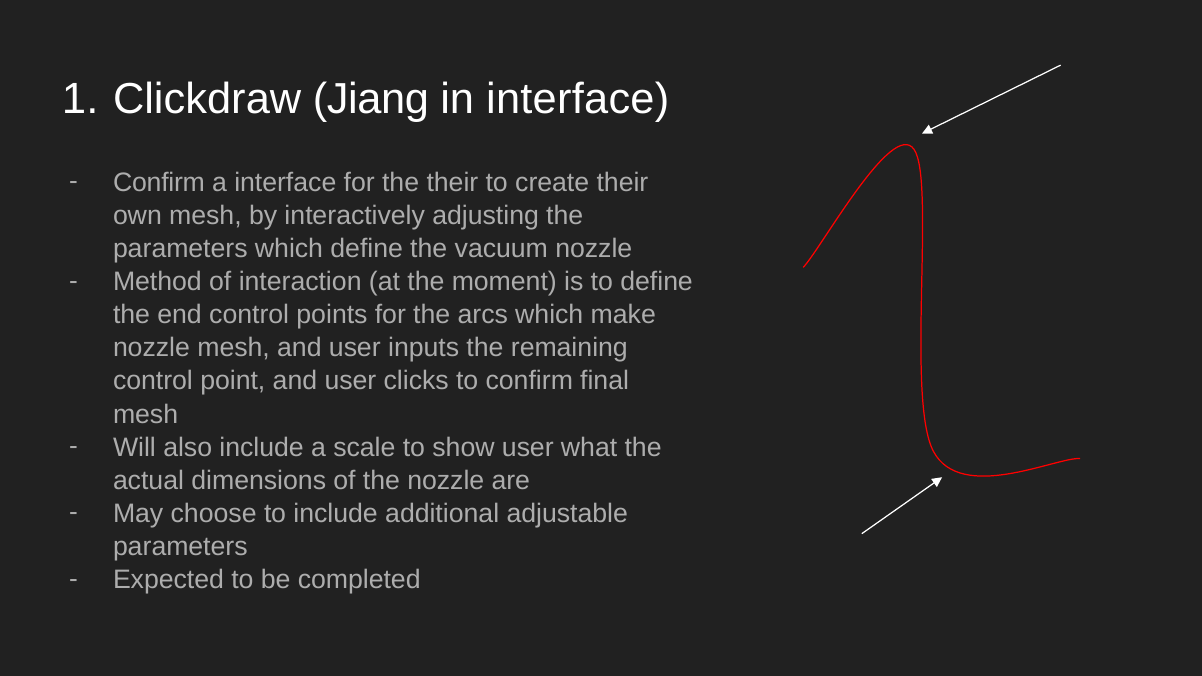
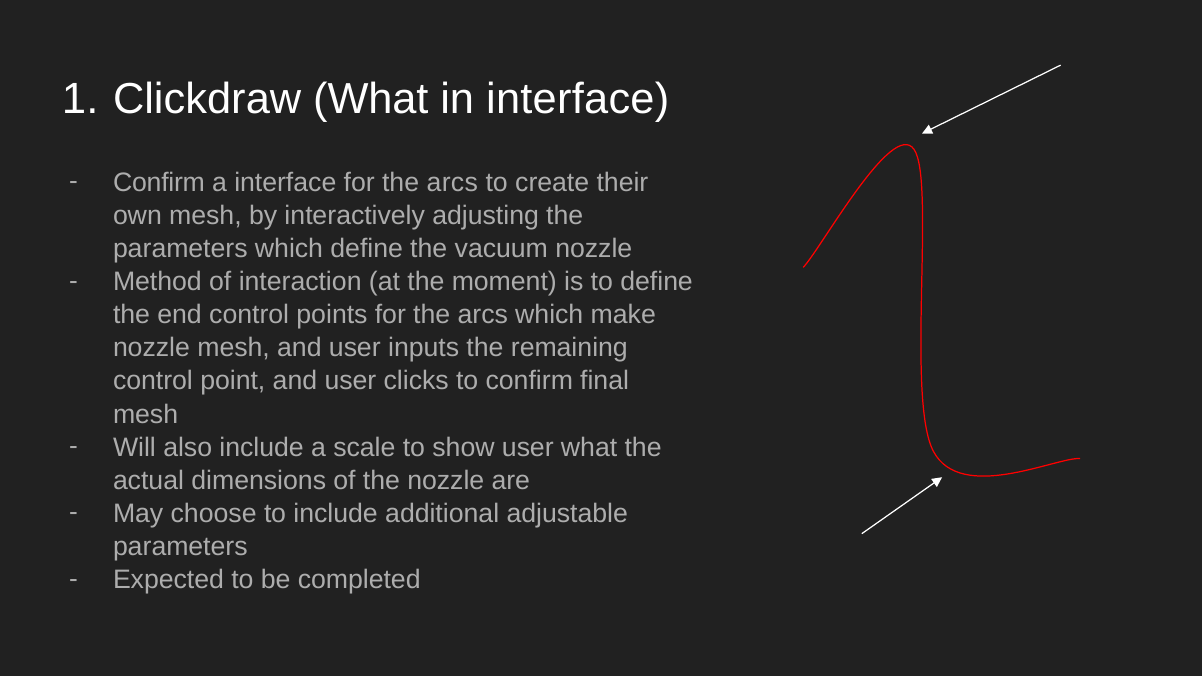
Clickdraw Jiang: Jiang -> What
interface for the their: their -> arcs
